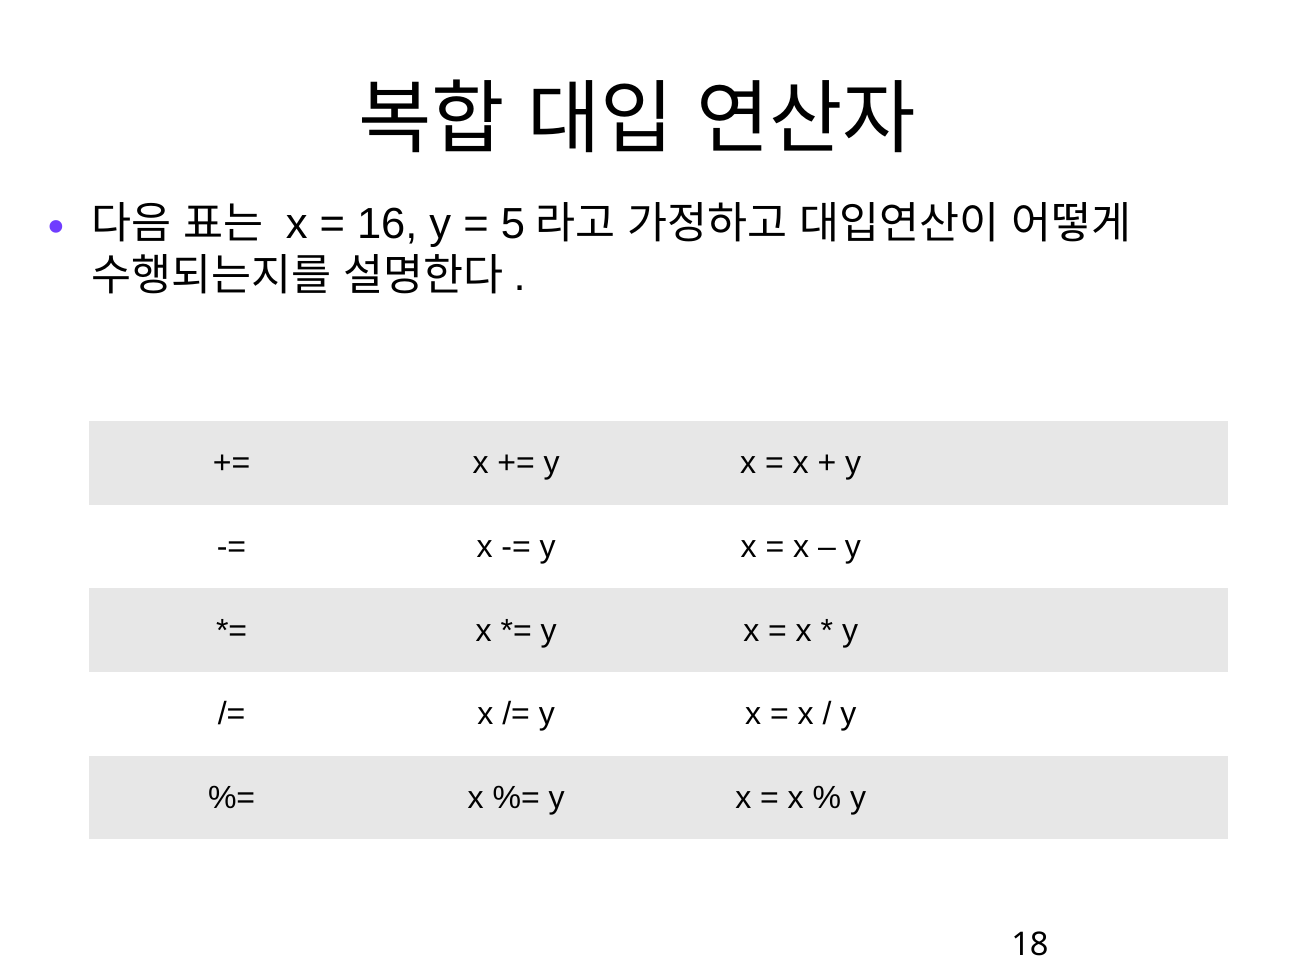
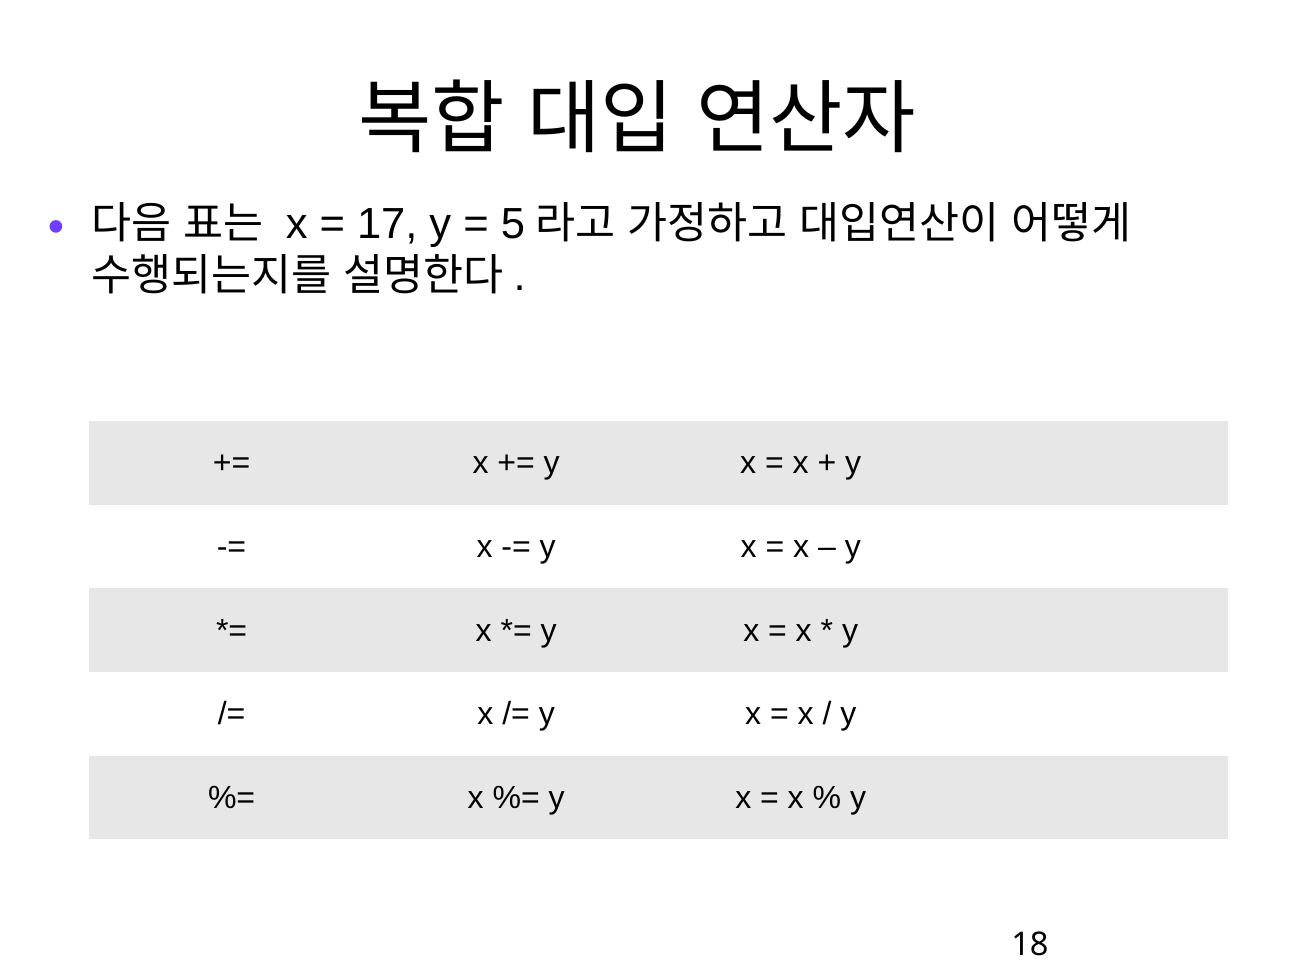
16: 16 -> 17
